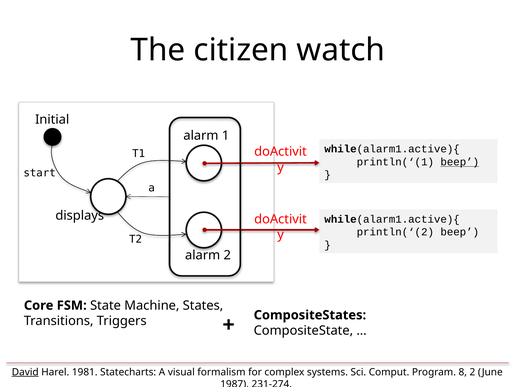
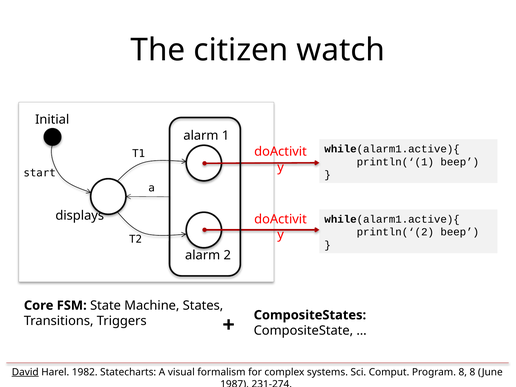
beep at (460, 162) underline: present -> none
1981: 1981 -> 1982
8 2: 2 -> 8
